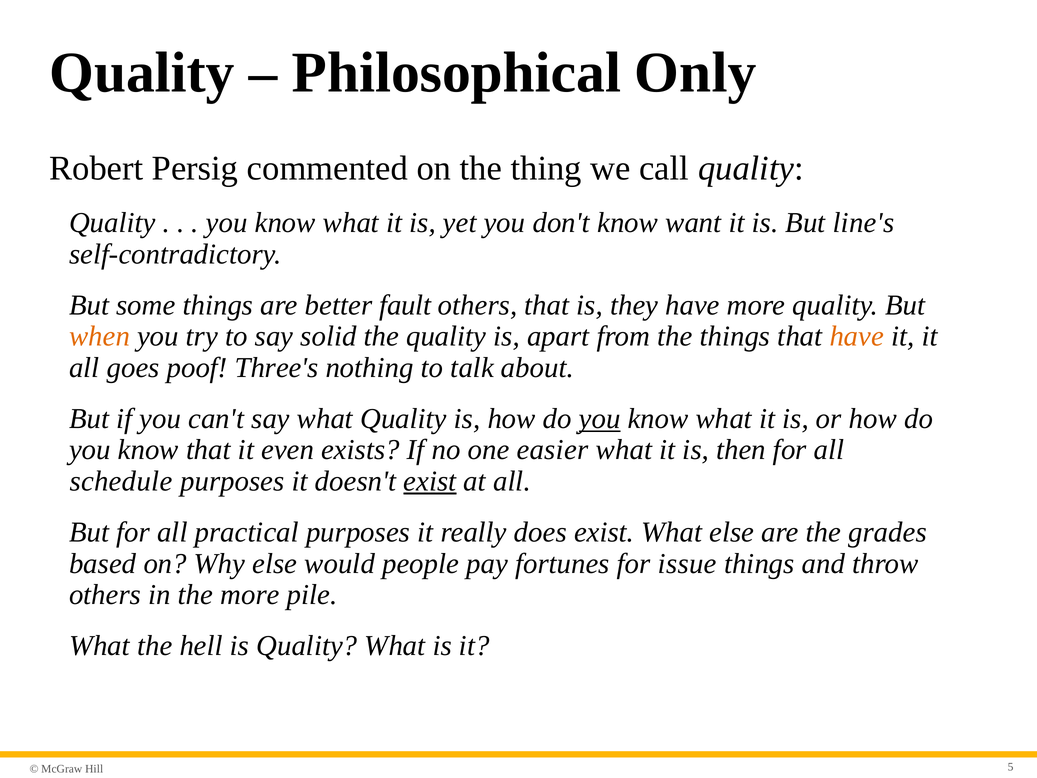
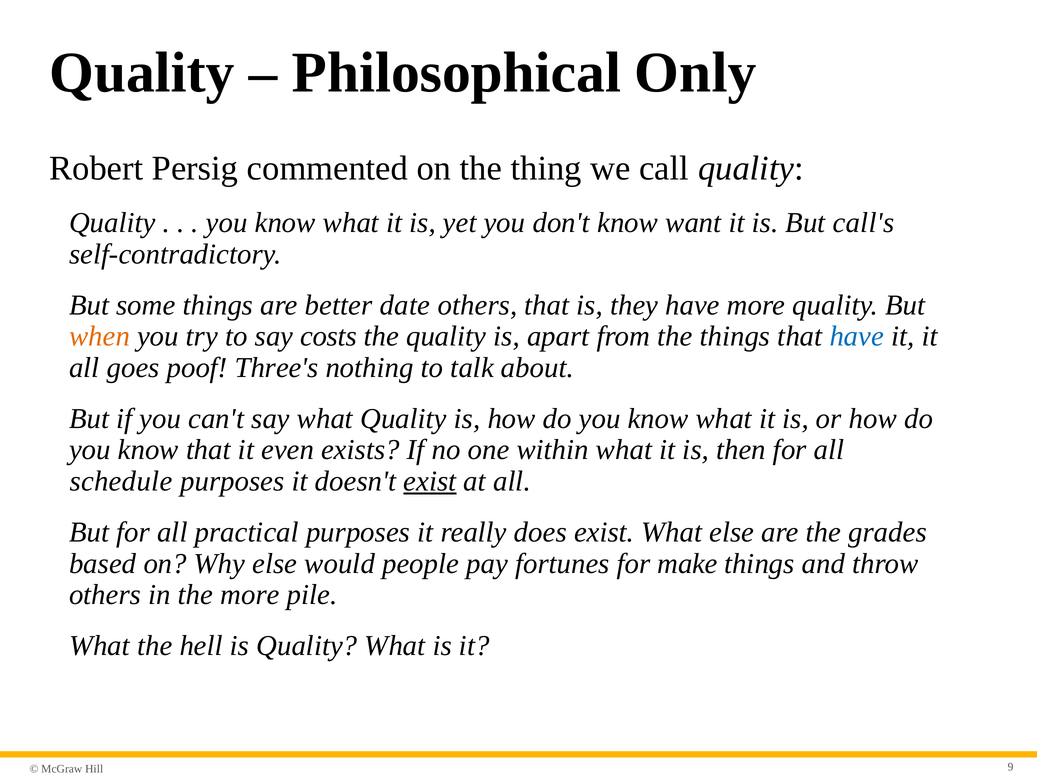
line's: line's -> call's
fault: fault -> date
solid: solid -> costs
have at (857, 336) colour: orange -> blue
you at (600, 419) underline: present -> none
easier: easier -> within
issue: issue -> make
5: 5 -> 9
